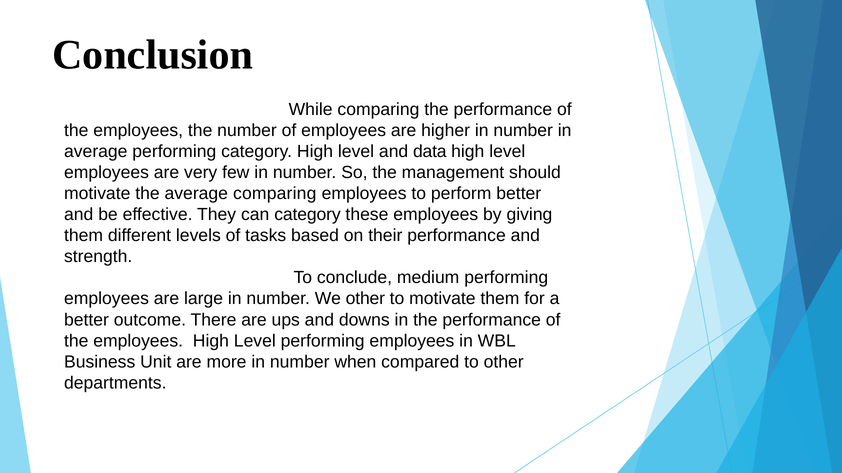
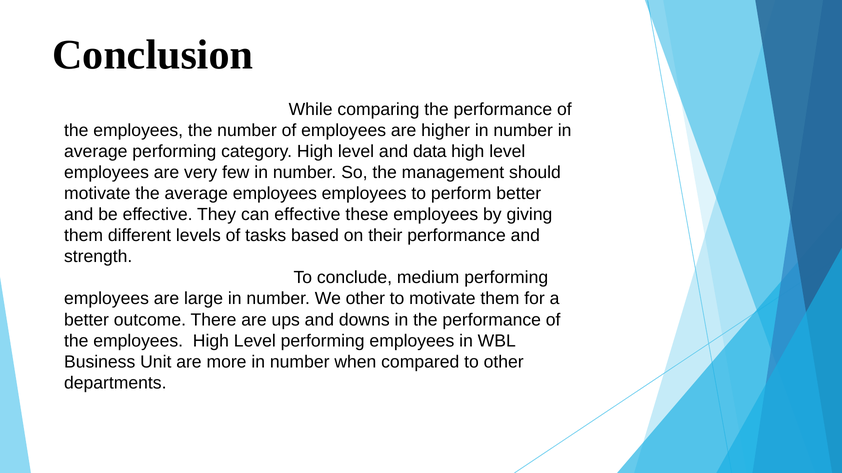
average comparing: comparing -> employees
can category: category -> effective
